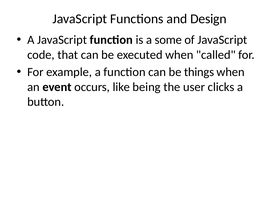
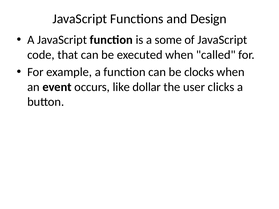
things: things -> clocks
being: being -> dollar
